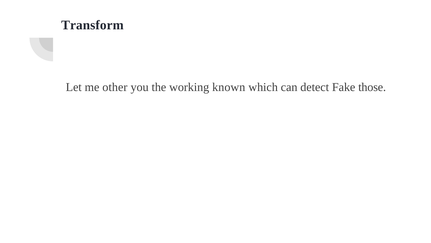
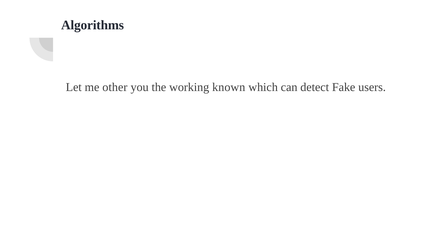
Transform: Transform -> Algorithms
those: those -> users
